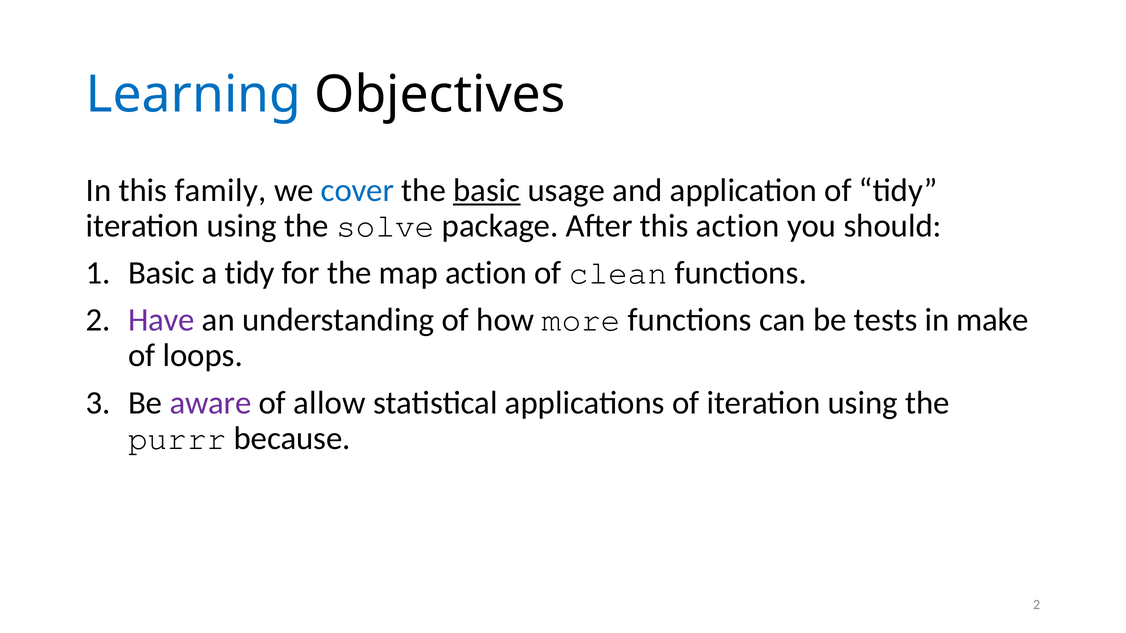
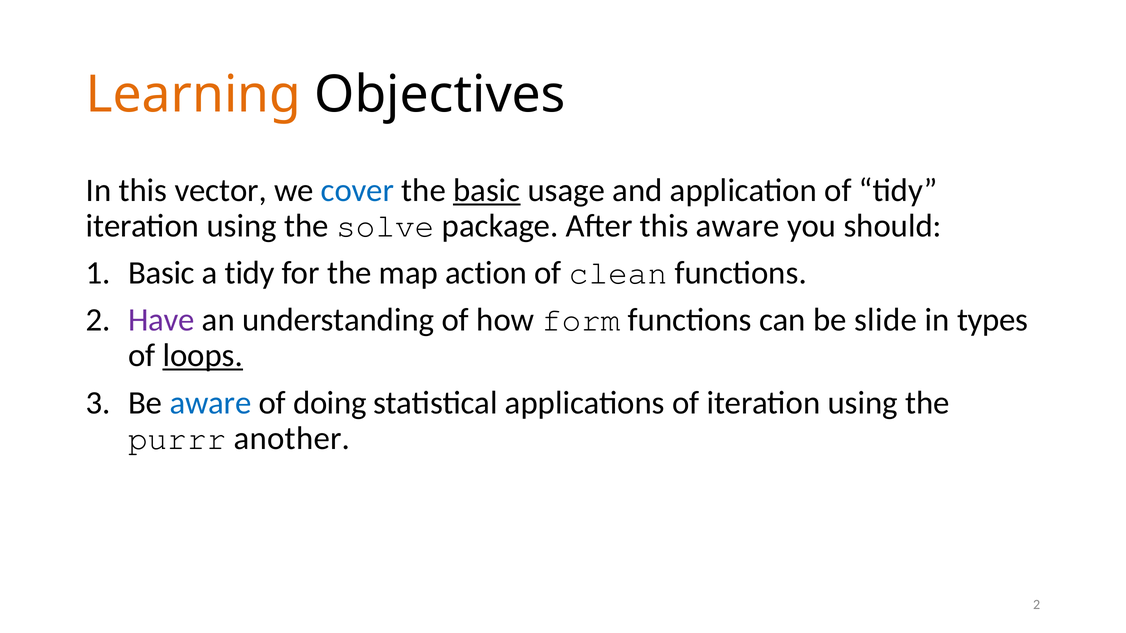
Learning colour: blue -> orange
family: family -> vector
this action: action -> aware
more: more -> form
tests: tests -> slide
make: make -> types
loops underline: none -> present
aware at (211, 403) colour: purple -> blue
allow: allow -> doing
because: because -> another
